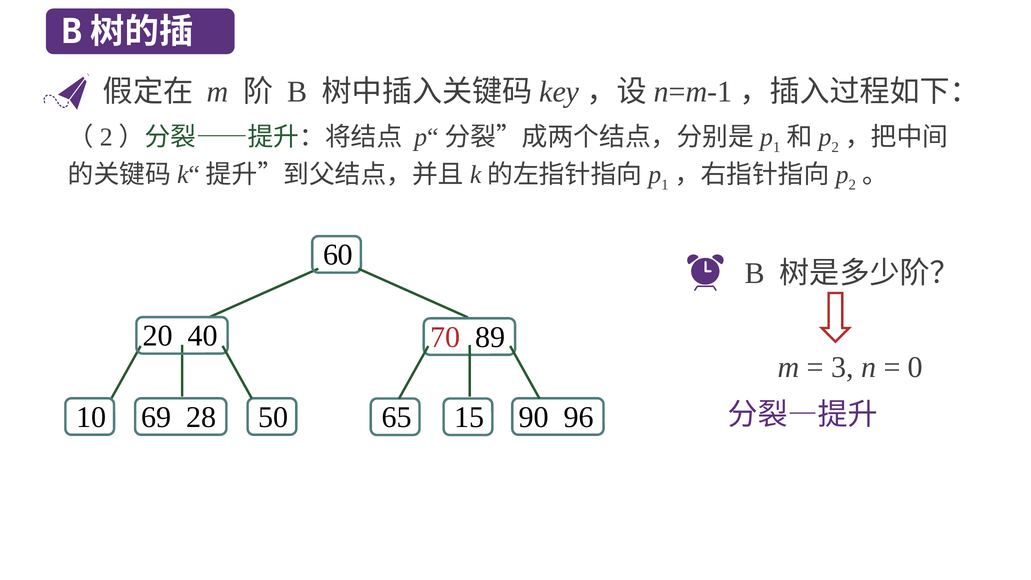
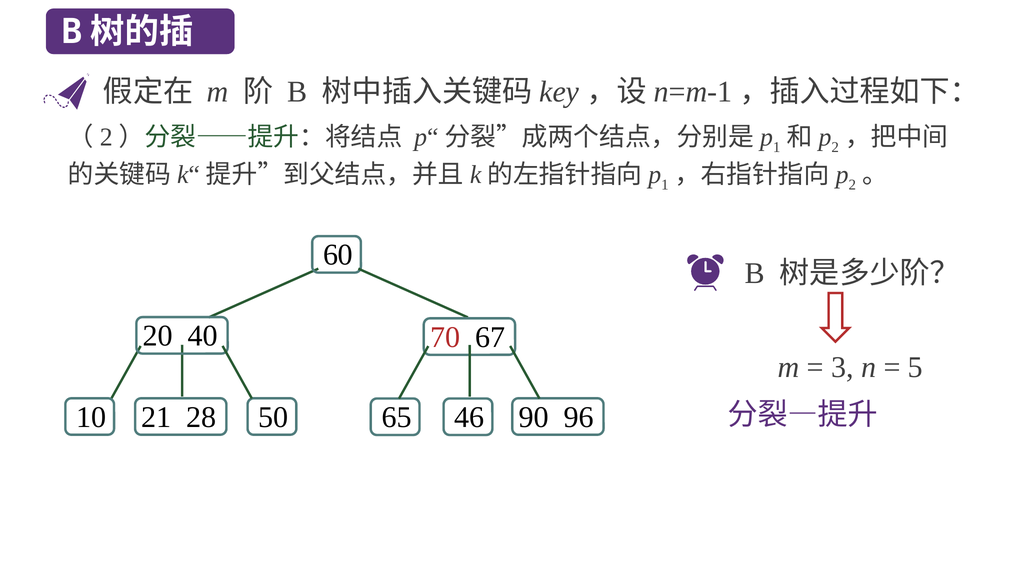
89: 89 -> 67
0: 0 -> 5
69: 69 -> 21
15: 15 -> 46
